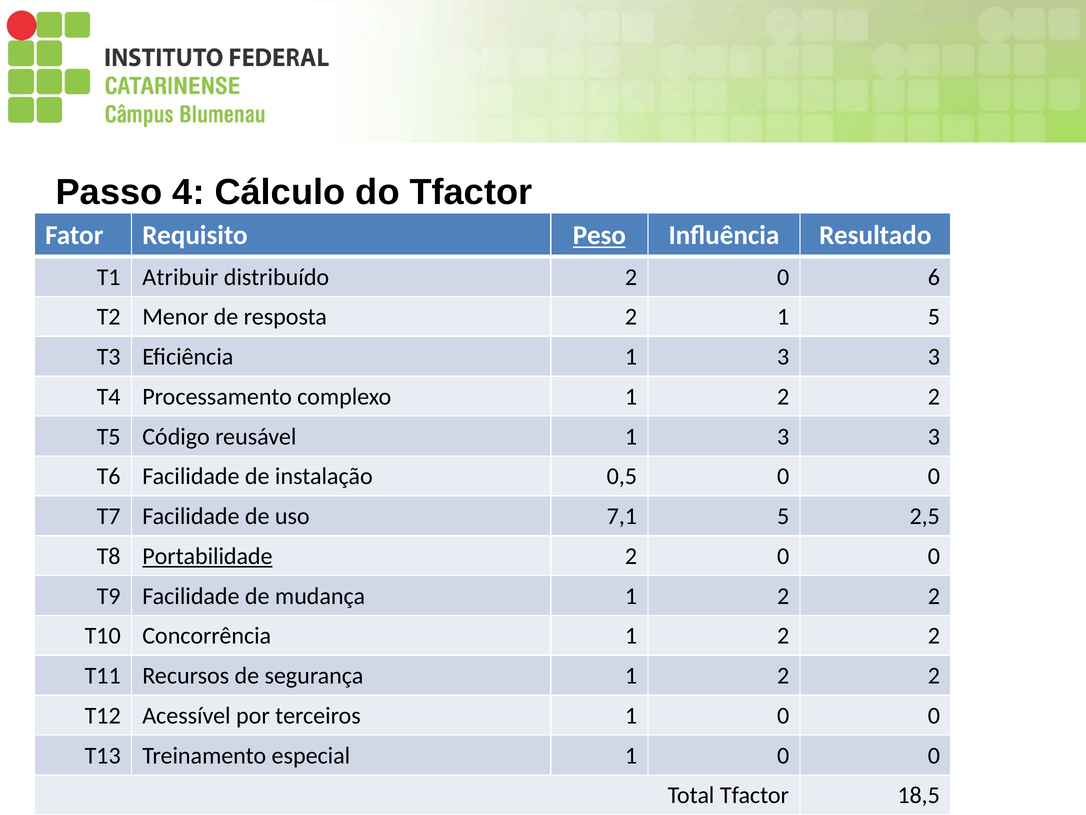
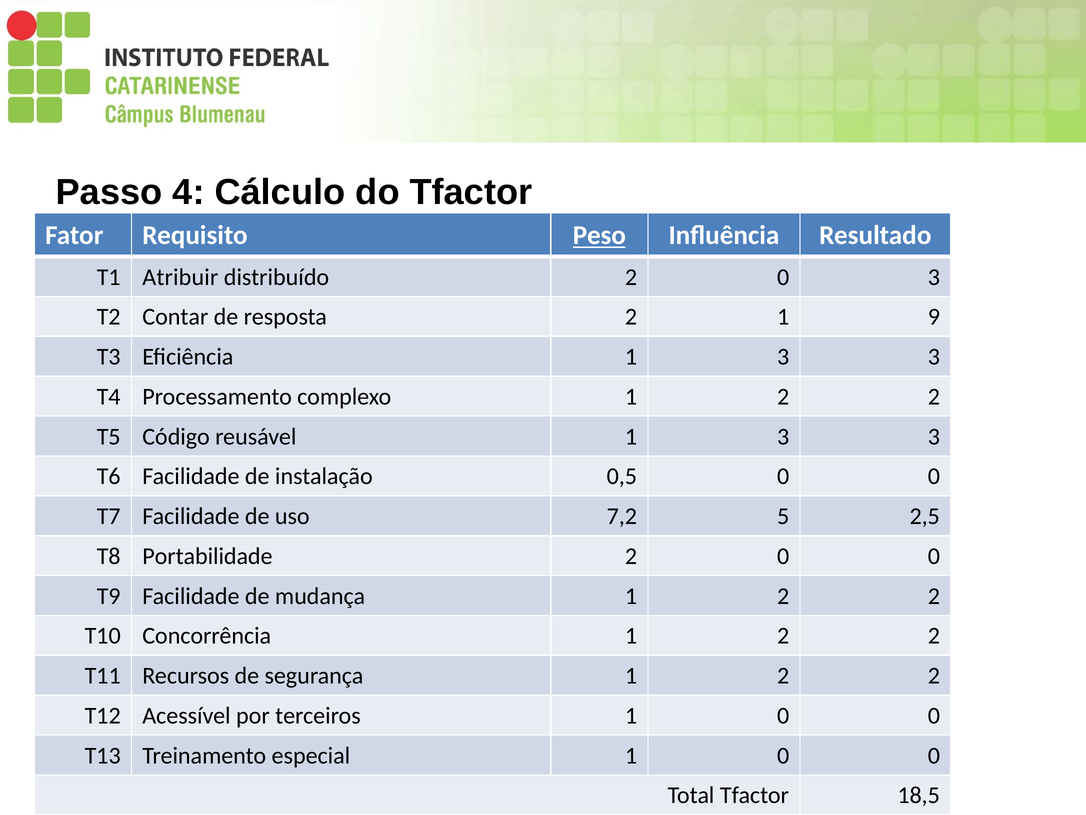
0 6: 6 -> 3
Menor: Menor -> Contar
1 5: 5 -> 9
7,1: 7,1 -> 7,2
Portabilidade underline: present -> none
